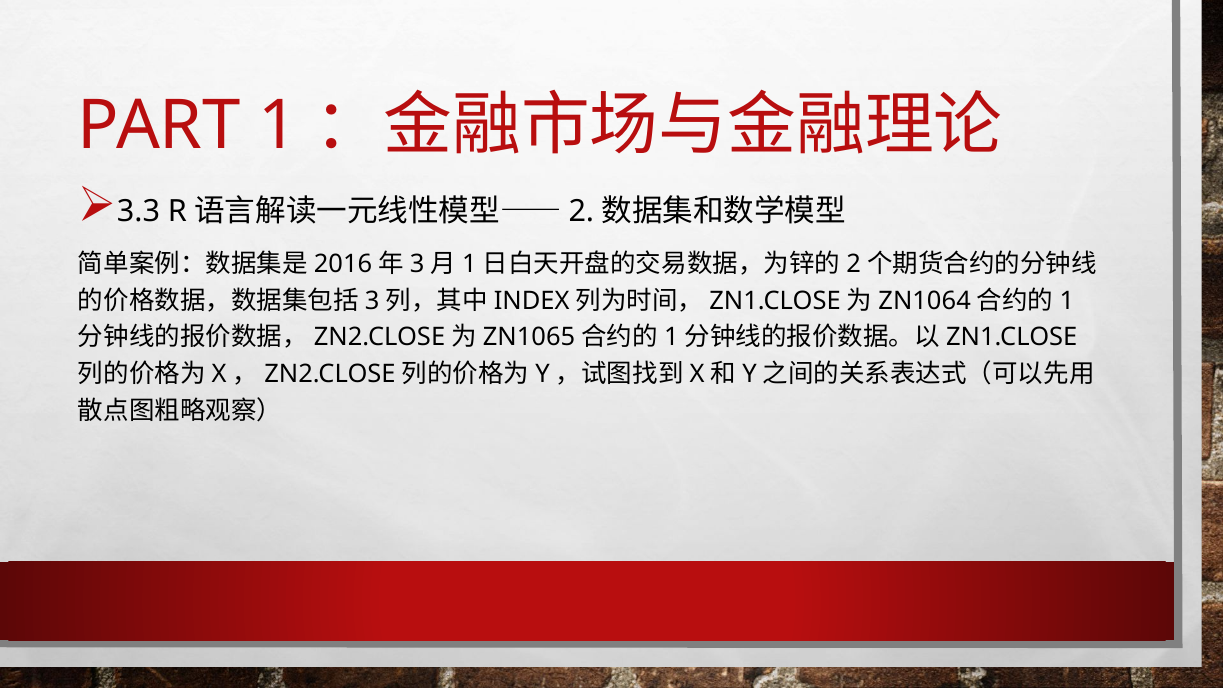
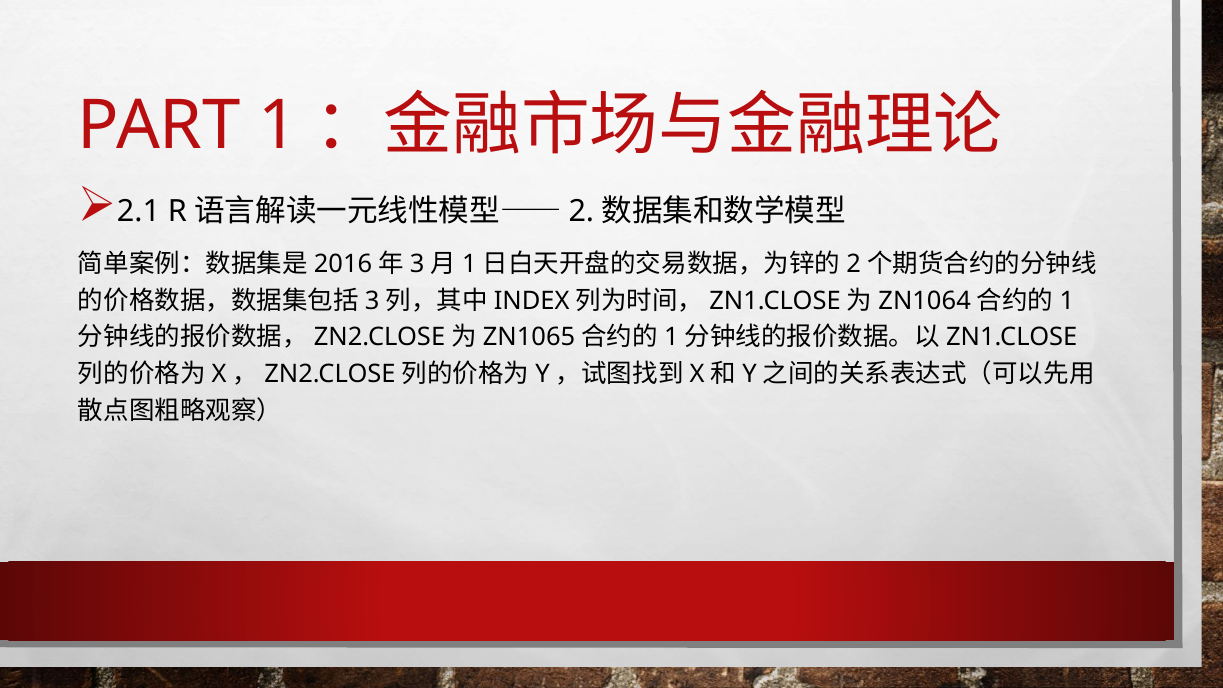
3.3: 3.3 -> 2.1
